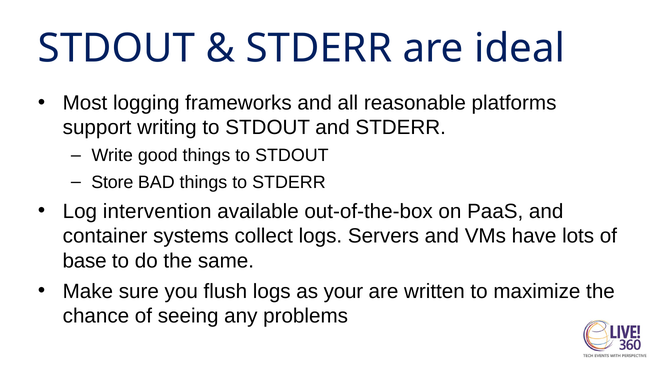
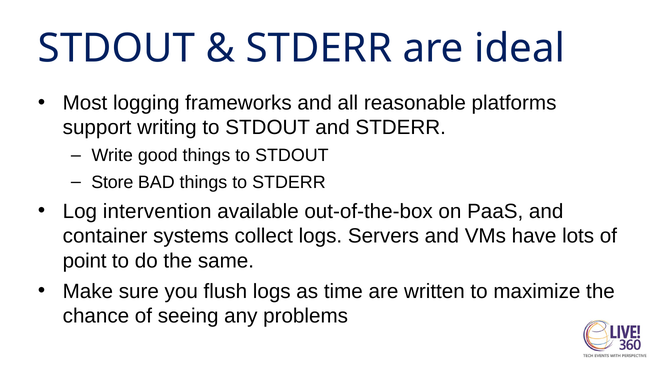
base: base -> point
your: your -> time
